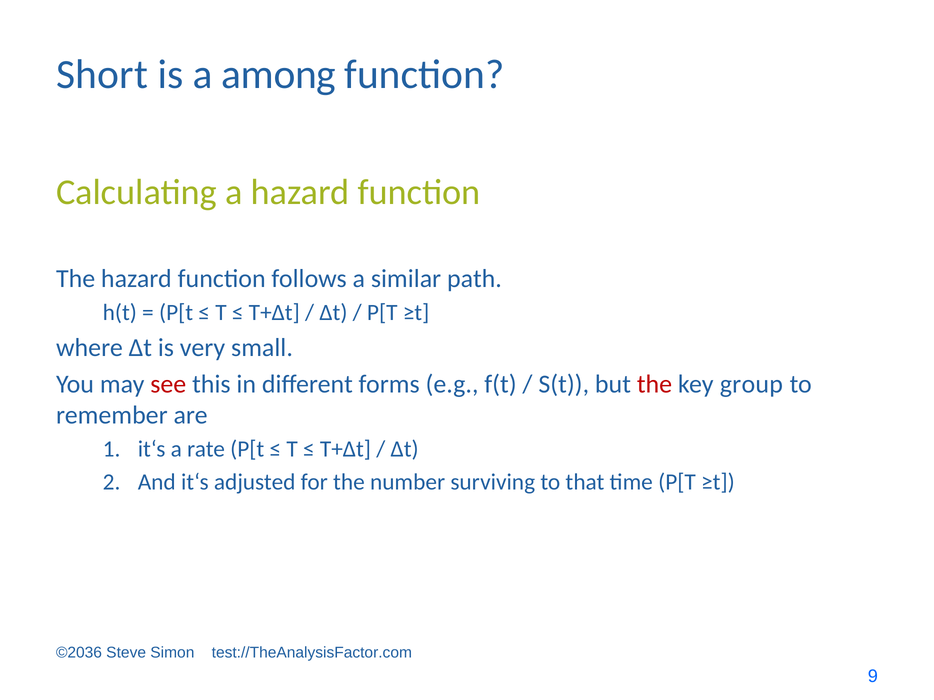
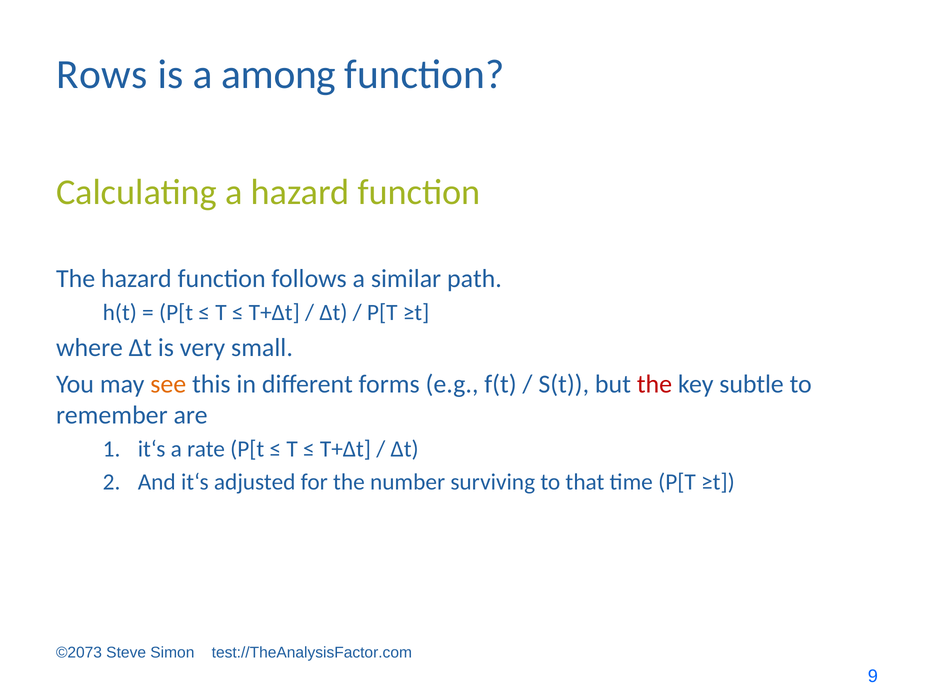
Short: Short -> Rows
see colour: red -> orange
group: group -> subtle
©2036: ©2036 -> ©2073
